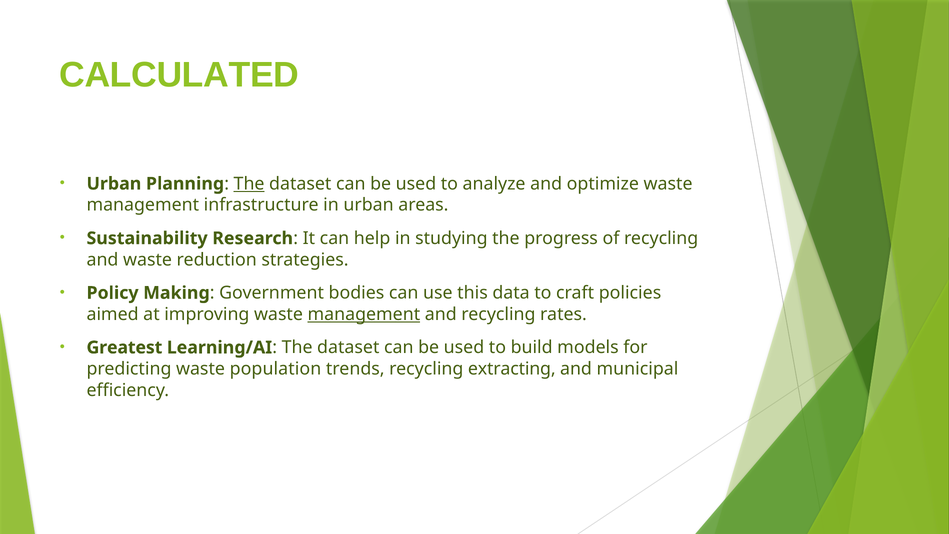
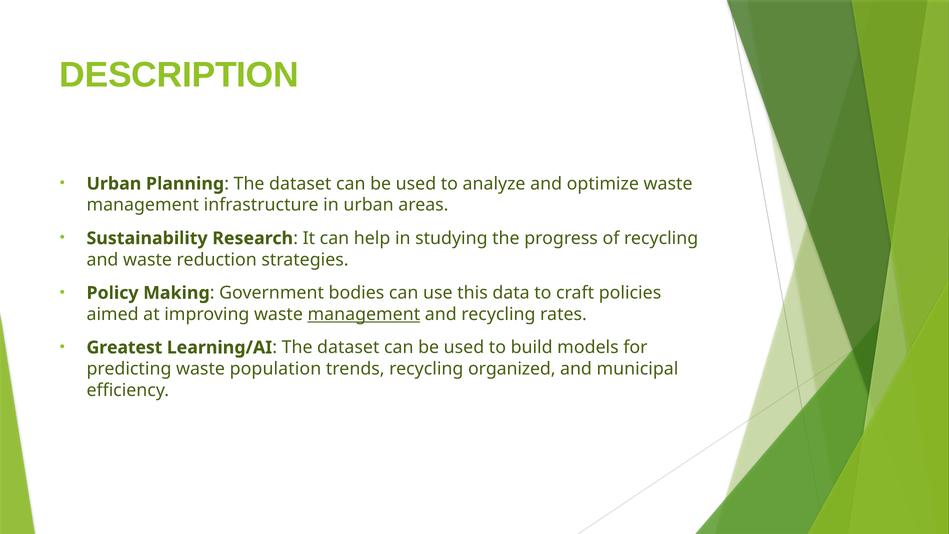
CALCULATED: CALCULATED -> DESCRIPTION
The at (249, 184) underline: present -> none
extracting: extracting -> organized
